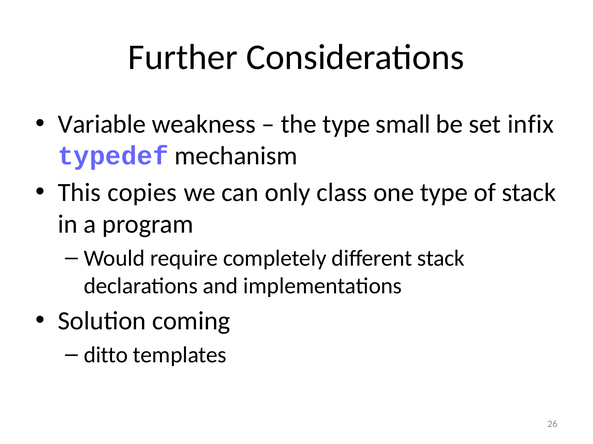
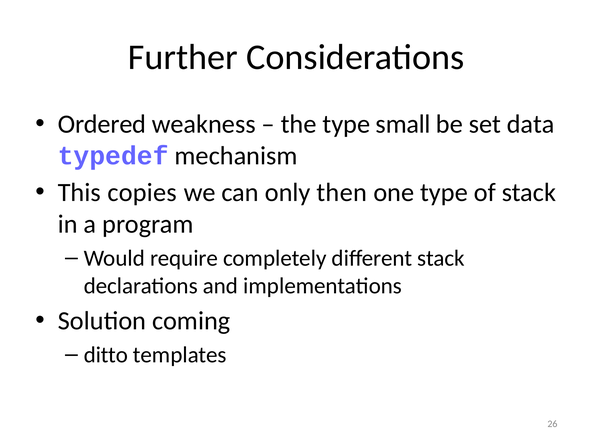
Variable: Variable -> Ordered
infix: infix -> data
class: class -> then
